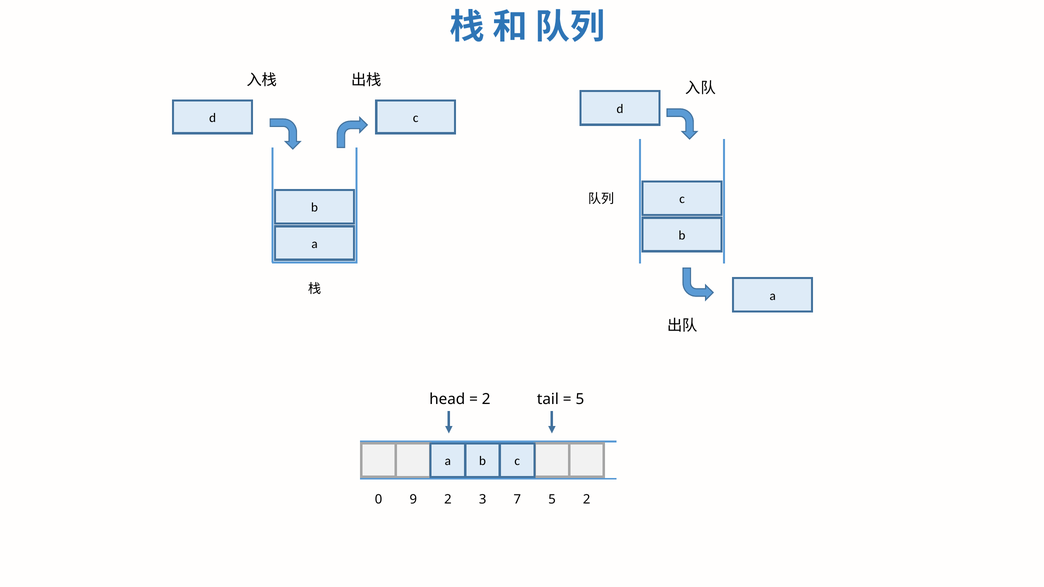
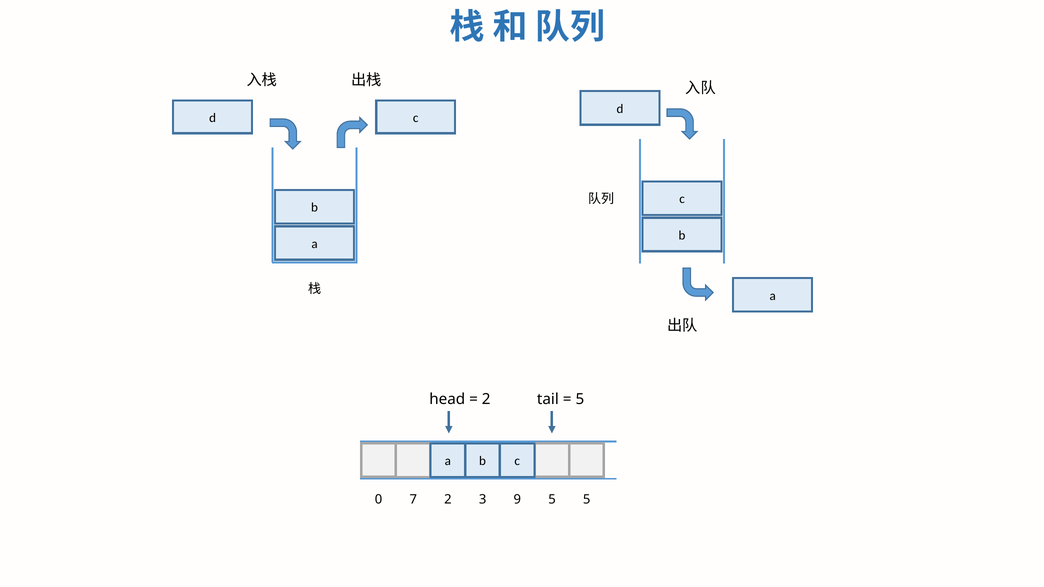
9: 9 -> 7
7: 7 -> 9
5 2: 2 -> 5
